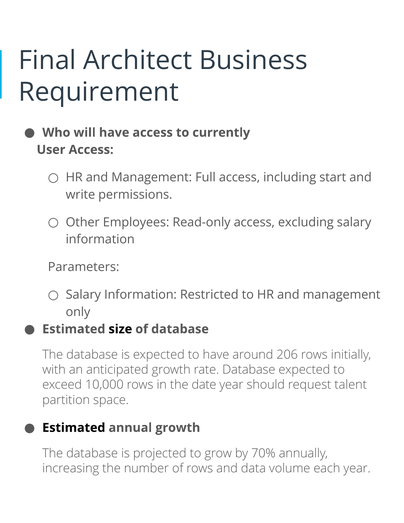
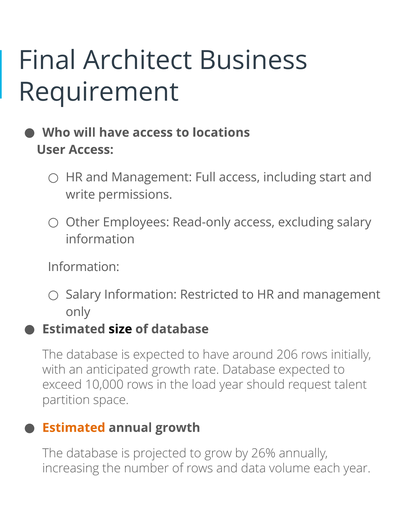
currently: currently -> locations
Parameters at (84, 267): Parameters -> Information
date: date -> load
Estimated at (74, 428) colour: black -> orange
70%: 70% -> 26%
